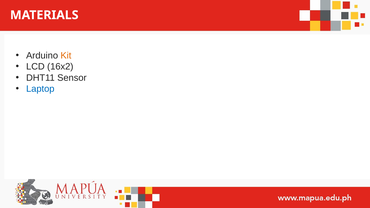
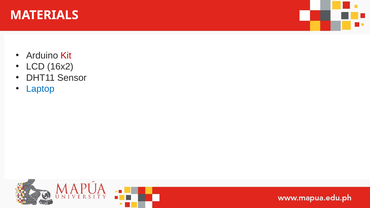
Kit colour: orange -> red
